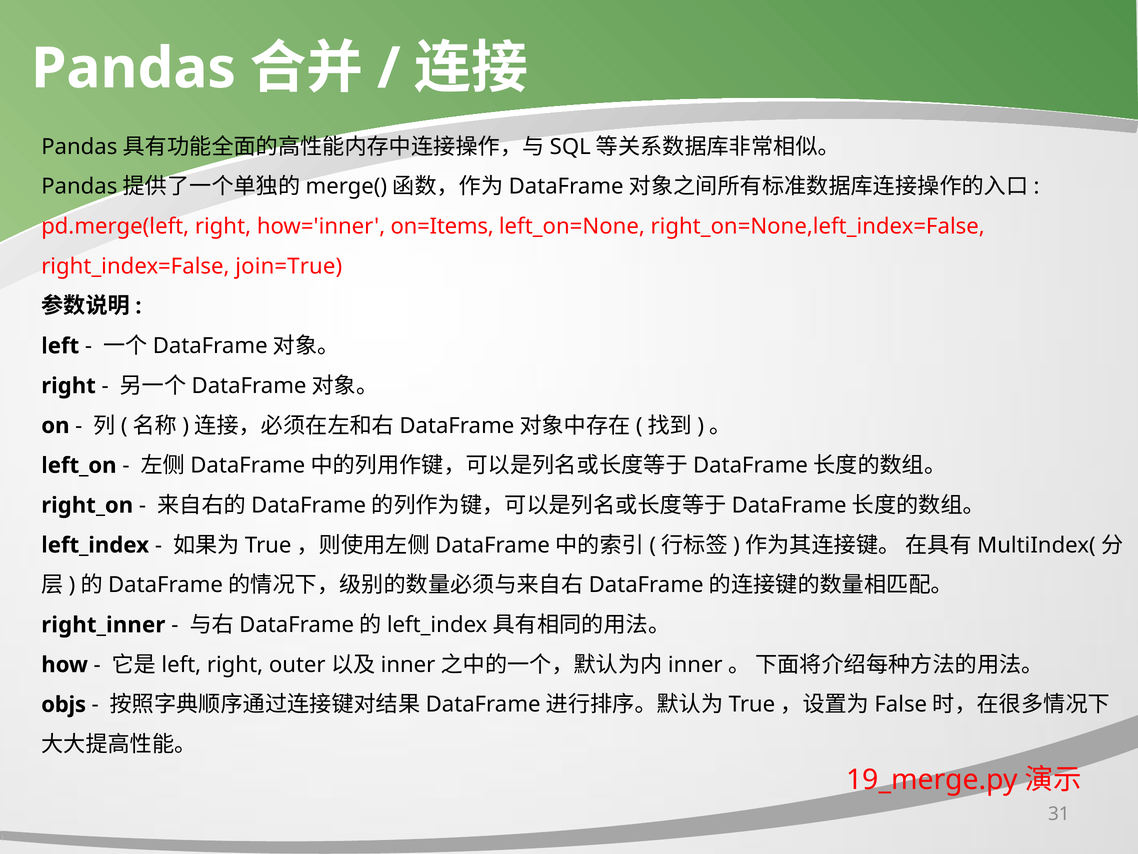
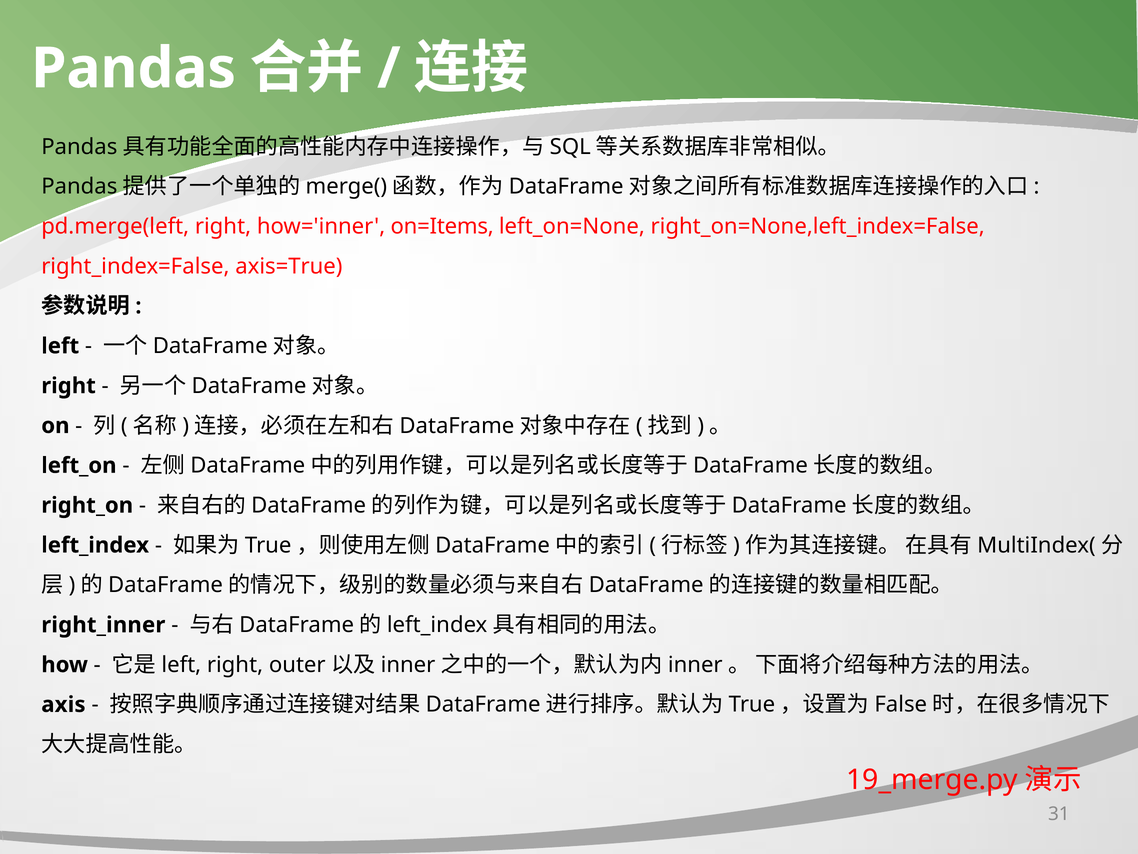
join=True: join=True -> axis=True
objs: objs -> axis
